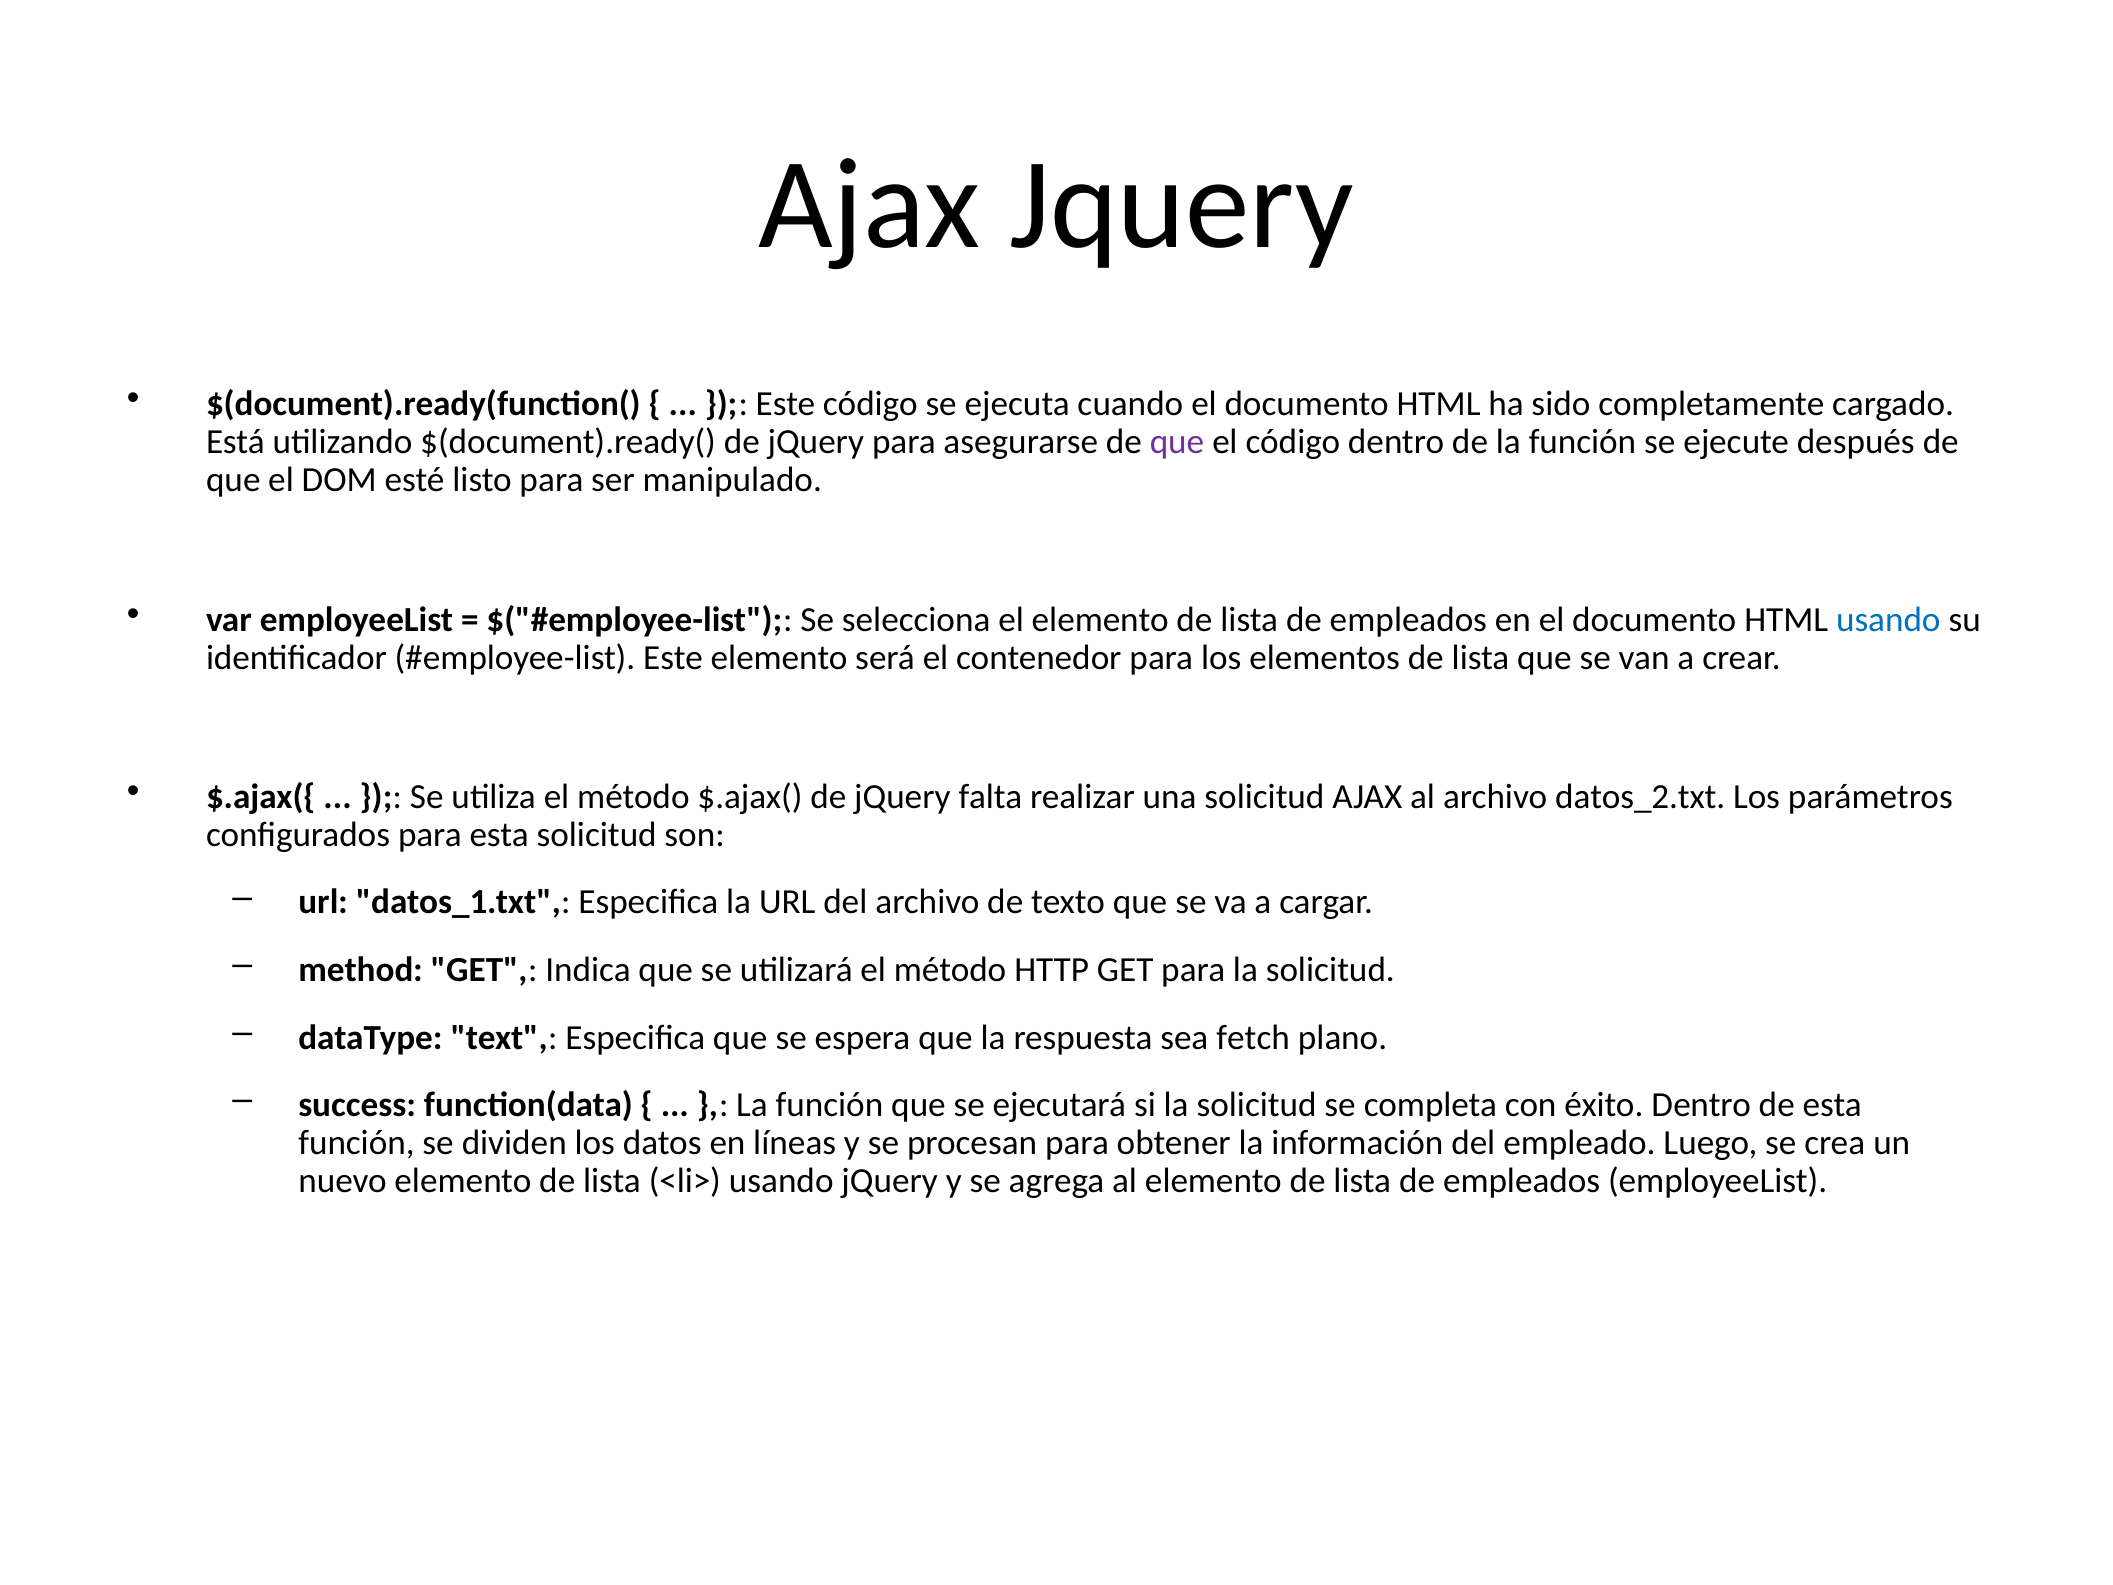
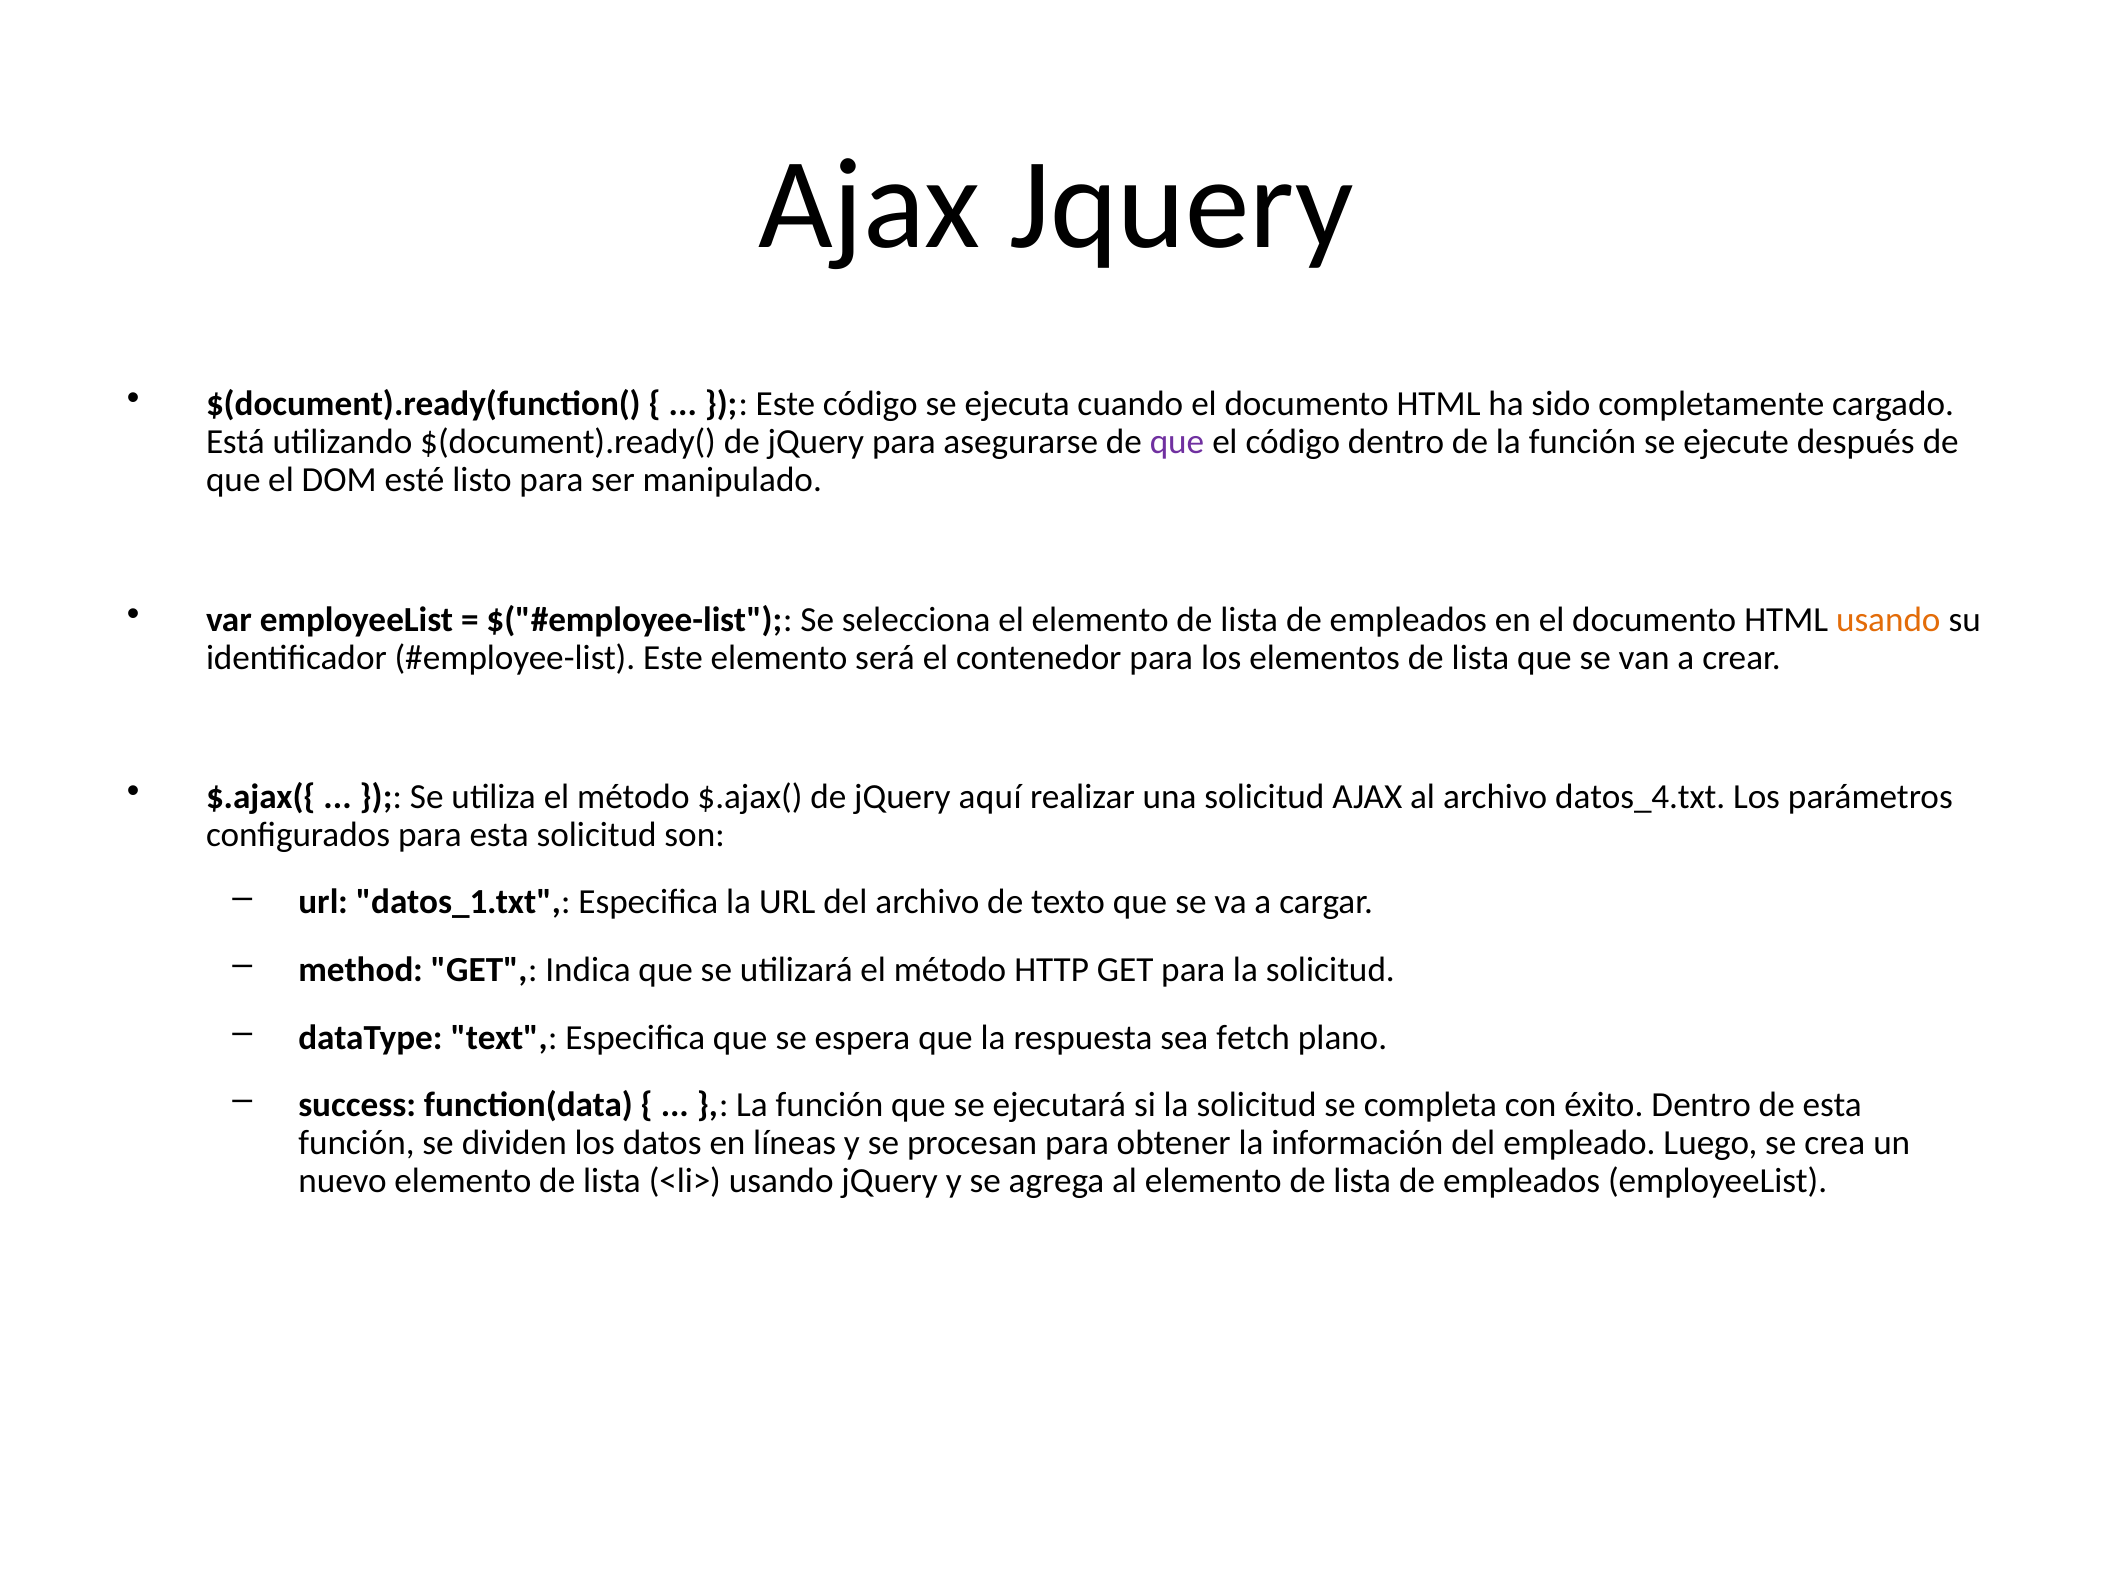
usando at (1888, 619) colour: blue -> orange
falta: falta -> aquí
datos_2.txt: datos_2.txt -> datos_4.txt
